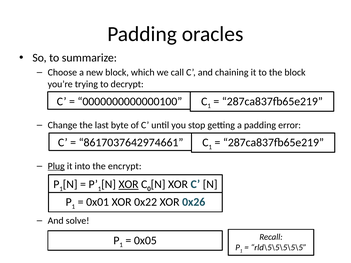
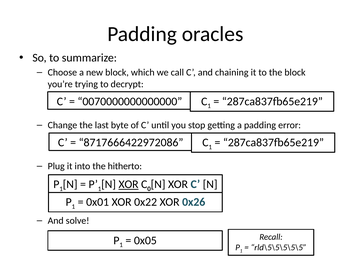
0000000000000100: 0000000000000100 -> 0070000000000000
8617037642974661: 8617037642974661 -> 8717666422972086
Plug underline: present -> none
encrypt: encrypt -> hitherto
